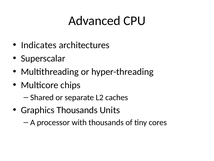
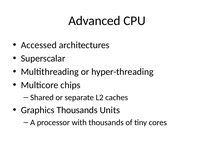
Indicates: Indicates -> Accessed
